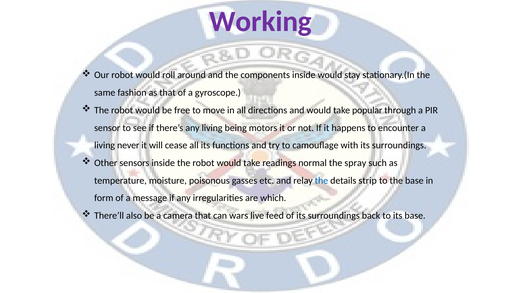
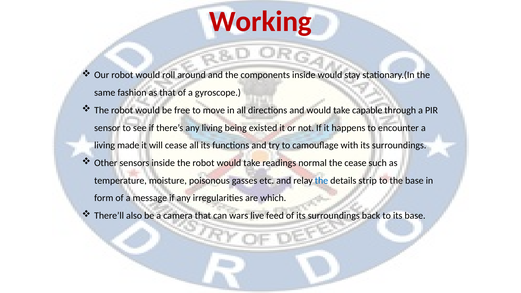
Working colour: purple -> red
popular: popular -> capable
motors: motors -> existed
never: never -> made
the spray: spray -> cease
